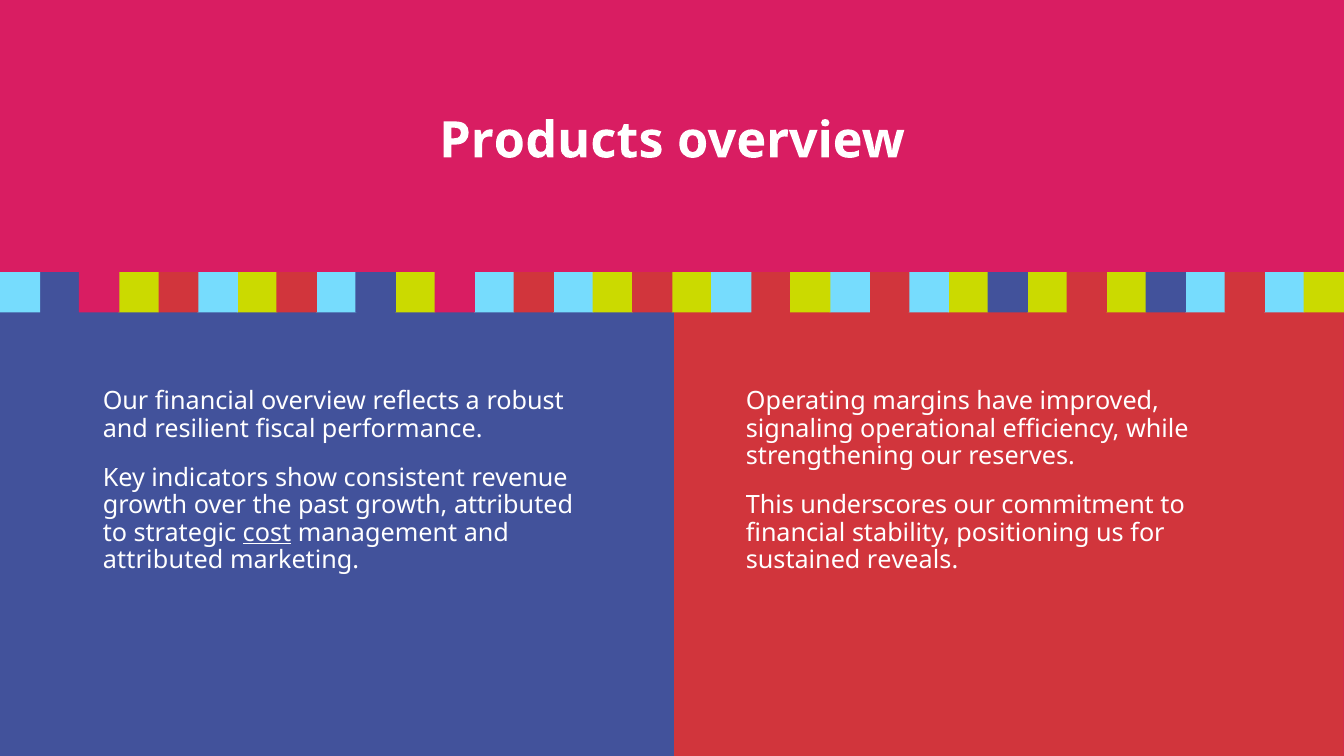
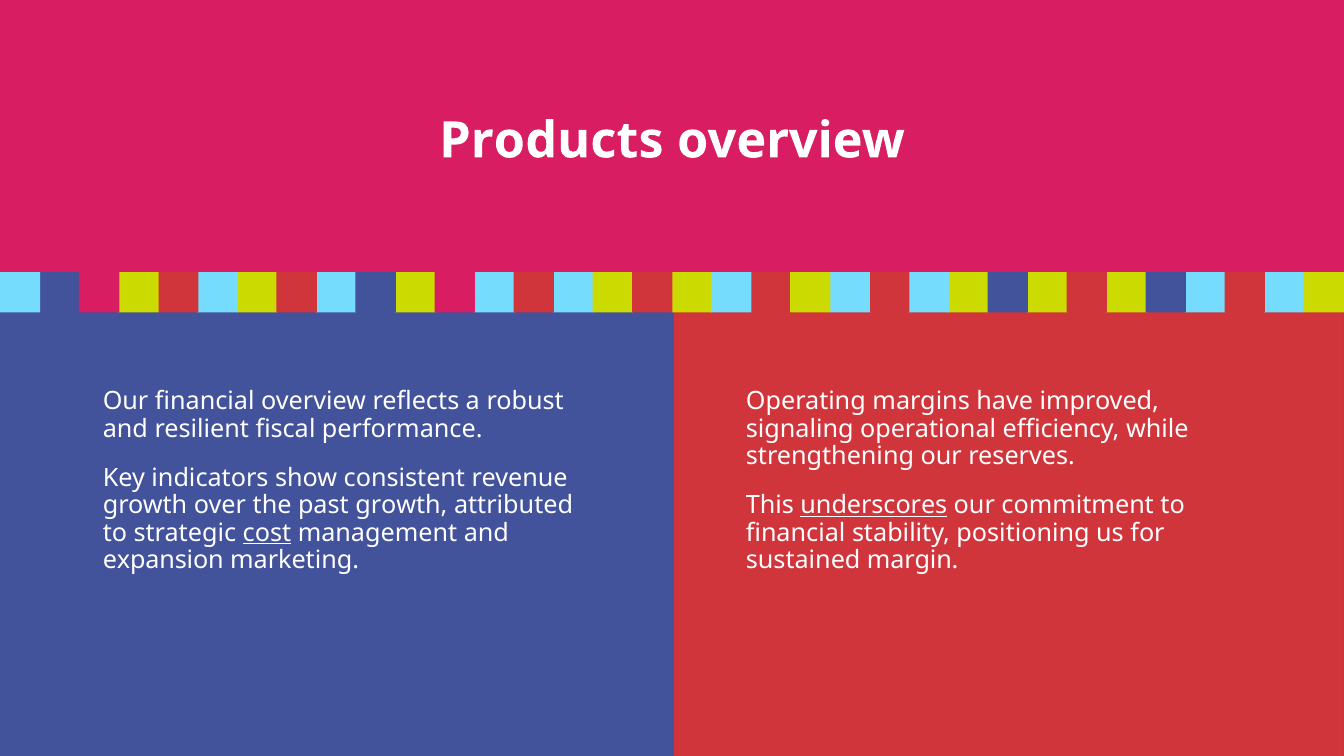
underscores underline: none -> present
attributed at (163, 560): attributed -> expansion
reveals: reveals -> margin
